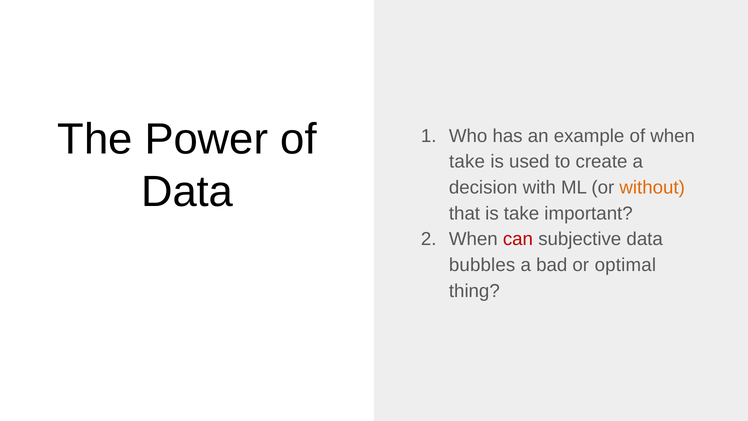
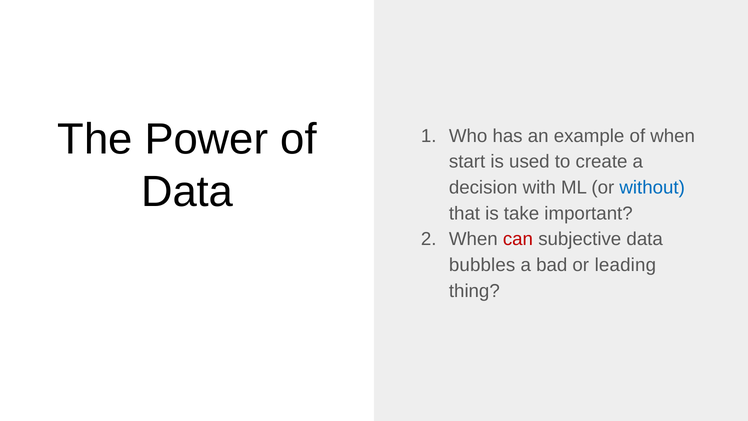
take at (467, 162): take -> start
without colour: orange -> blue
optimal: optimal -> leading
